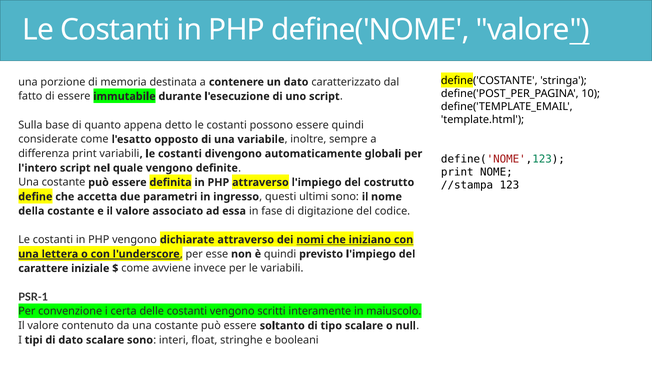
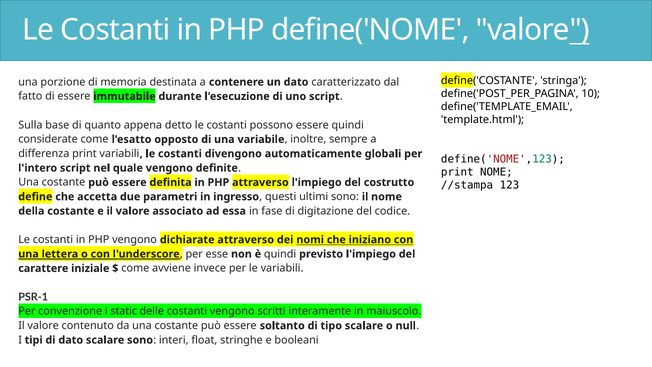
certa: certa -> static
